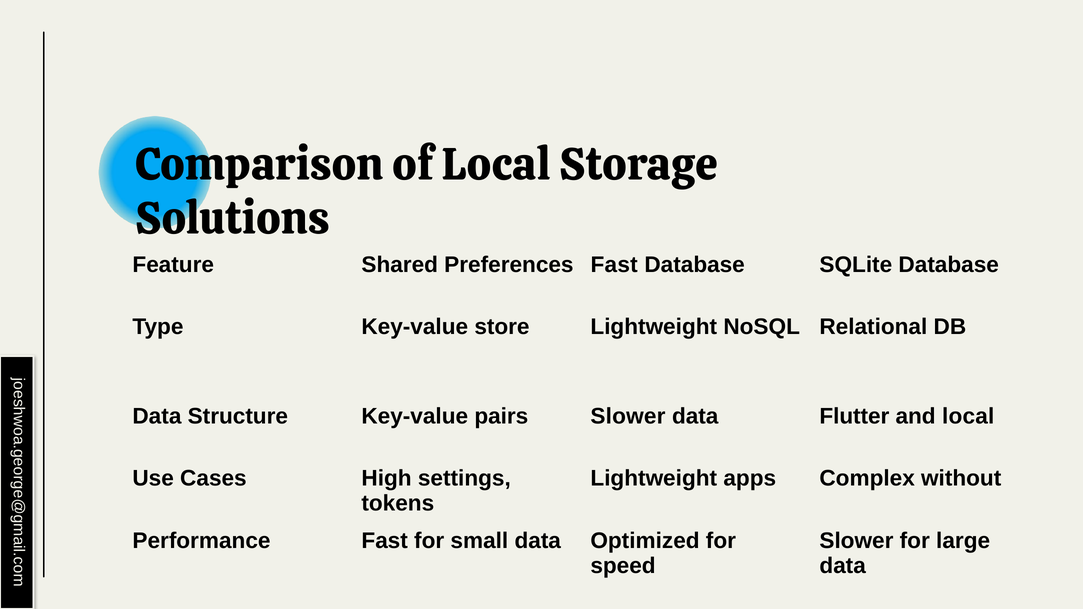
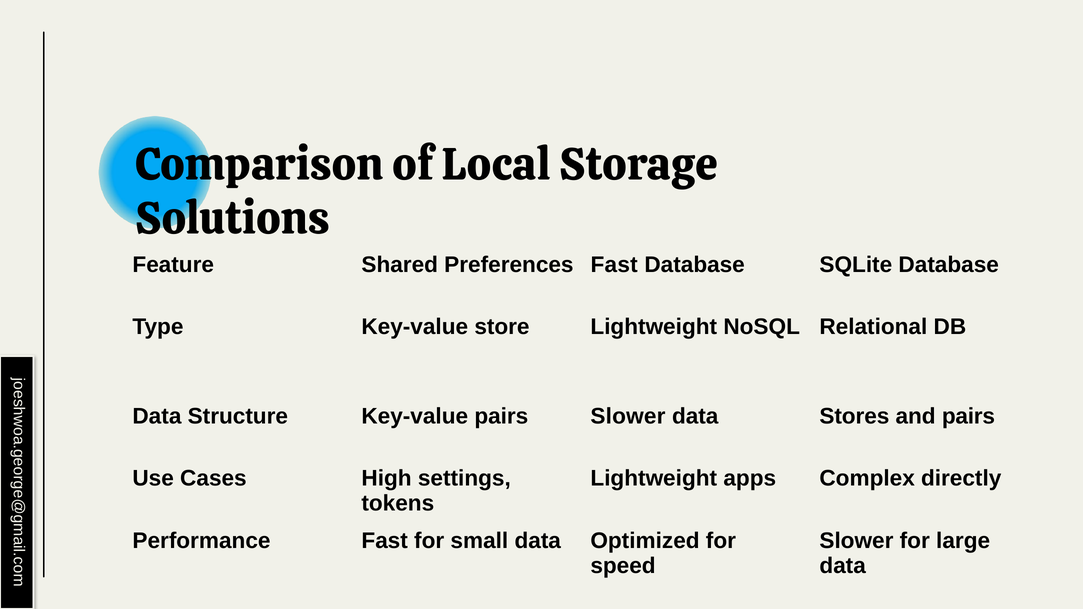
Flutter: Flutter -> Stores
and local: local -> pairs
without: without -> directly
